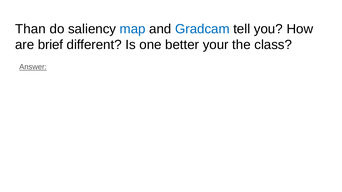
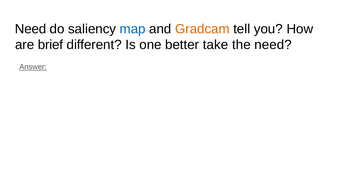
Than at (30, 29): Than -> Need
Gradcam colour: blue -> orange
your: your -> take
the class: class -> need
